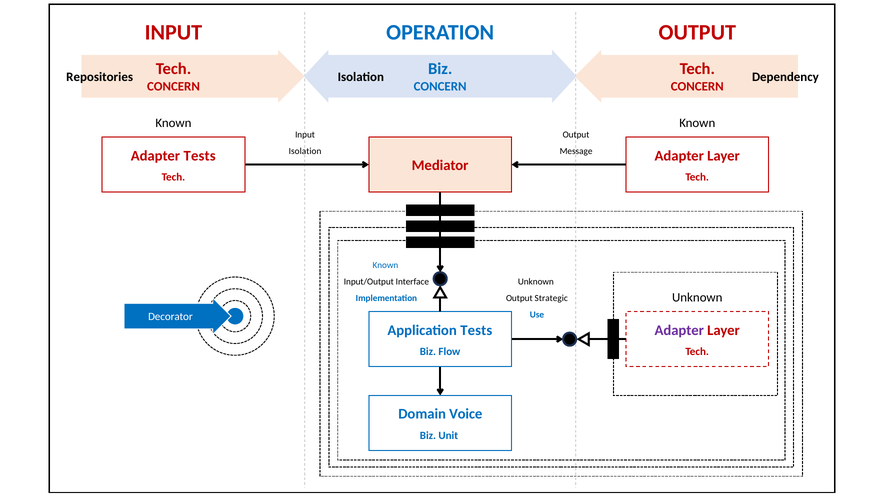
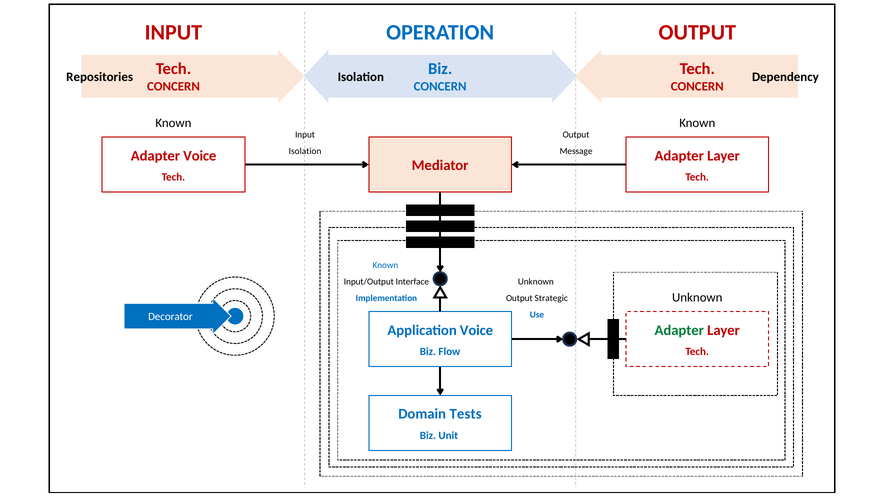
Adapter Tests: Tests -> Voice
Application Tests: Tests -> Voice
Adapter at (679, 331) colour: purple -> green
Voice: Voice -> Tests
